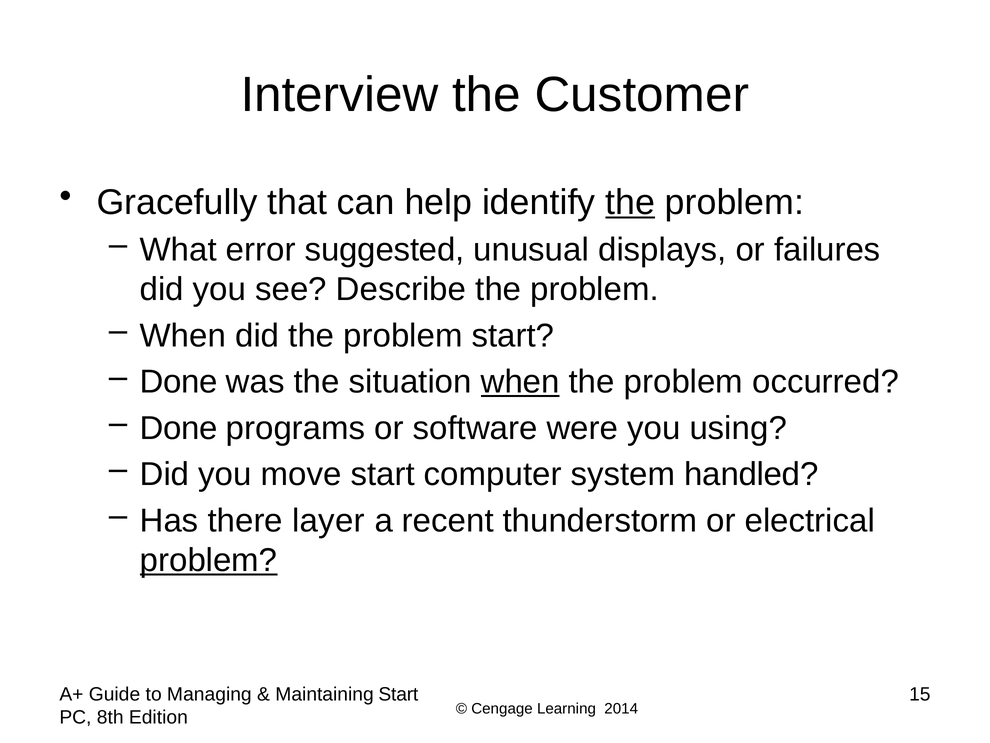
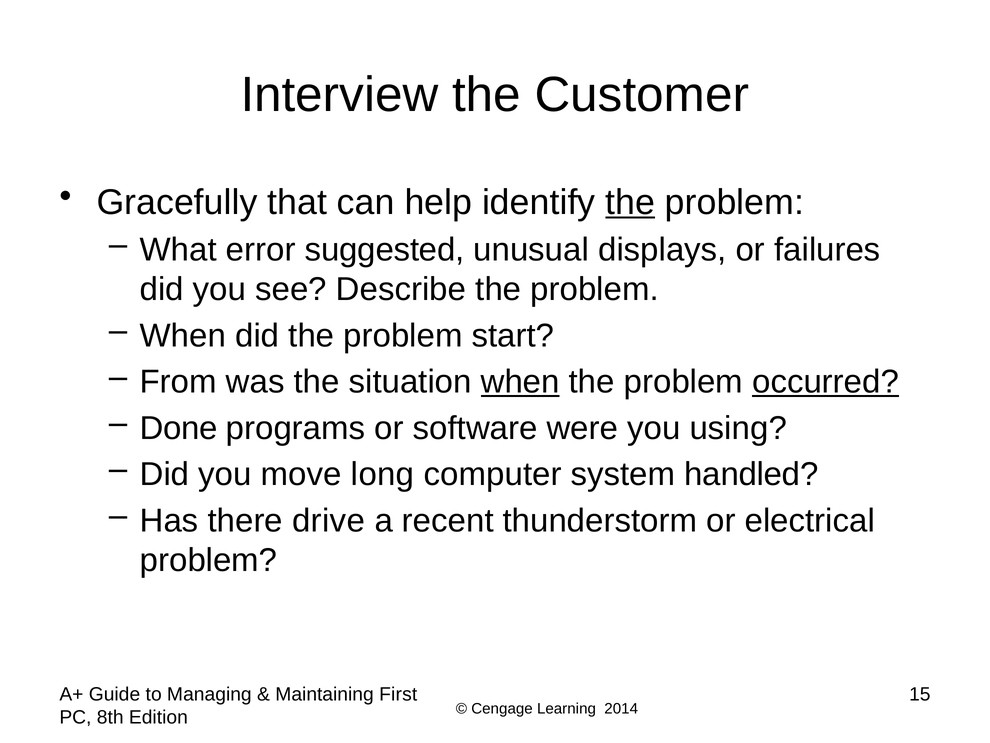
Done at (178, 382): Done -> From
occurred underline: none -> present
move start: start -> long
layer: layer -> drive
problem at (209, 560) underline: present -> none
Maintaining Start: Start -> First
